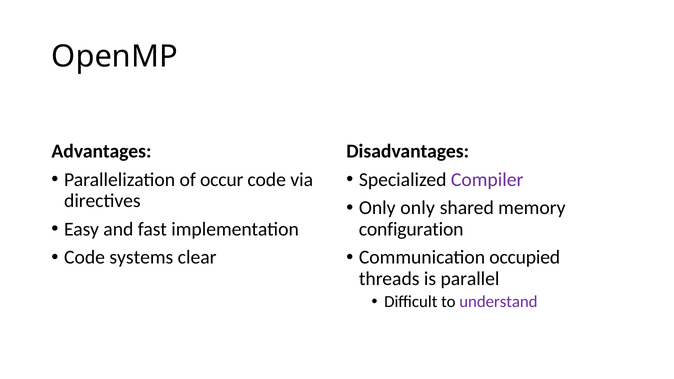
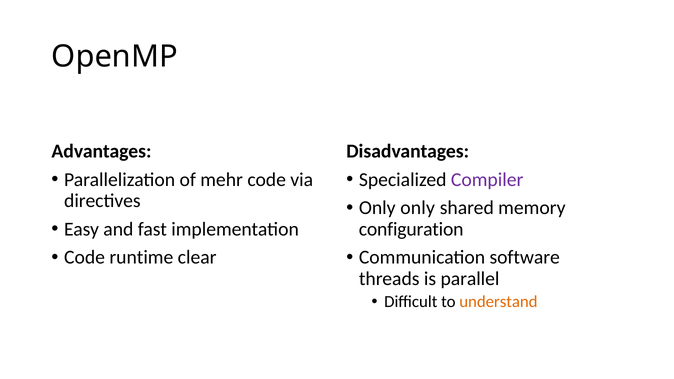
occur: occur -> mehr
systems: systems -> runtime
occupied: occupied -> software
understand colour: purple -> orange
